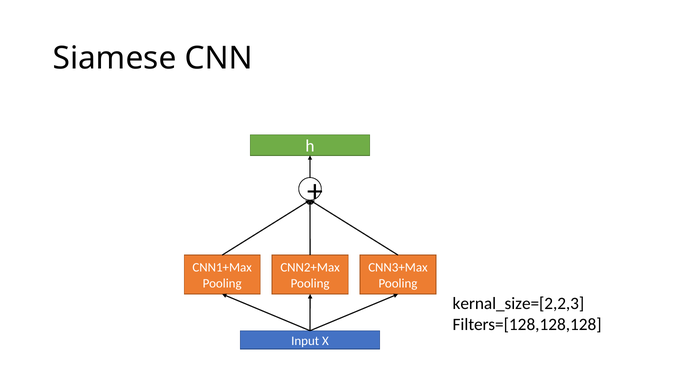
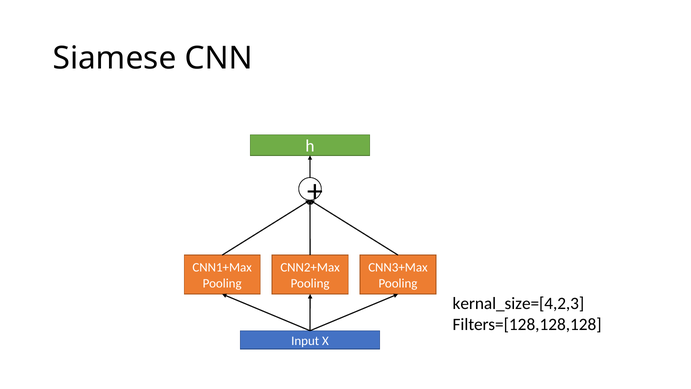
kernal_size=[2,2,3: kernal_size=[2,2,3 -> kernal_size=[4,2,3
